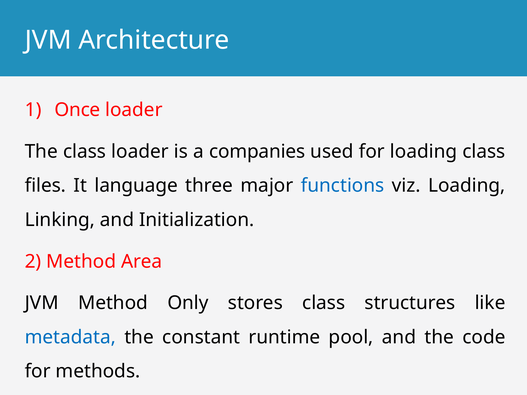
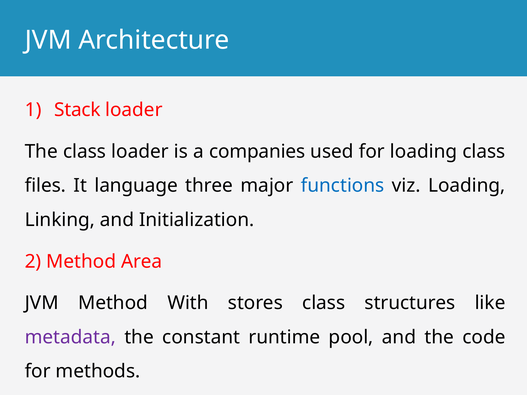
Once: Once -> Stack
Only: Only -> With
metadata colour: blue -> purple
